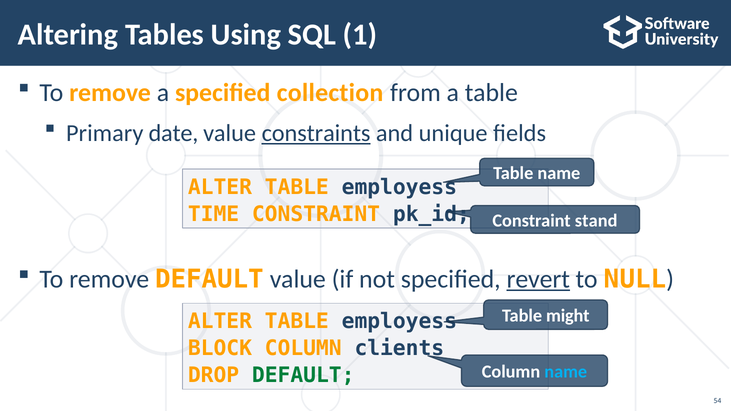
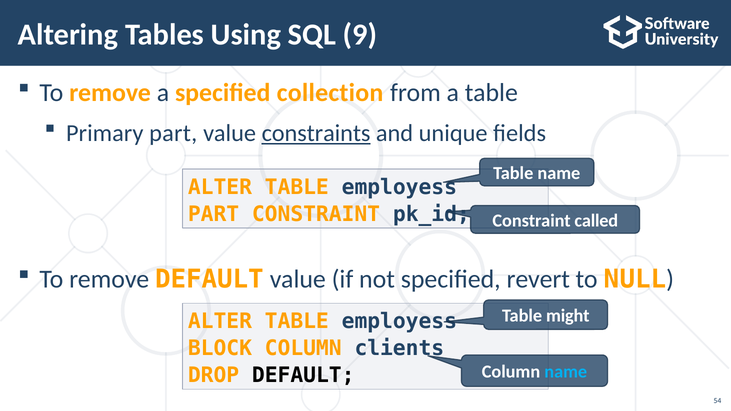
1: 1 -> 9
Primary date: date -> part
TIME at (214, 214): TIME -> PART
stand: stand -> called
revert underline: present -> none
DEFAULT at (303, 375) colour: green -> black
